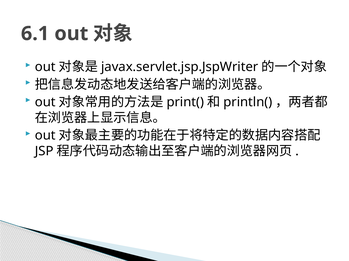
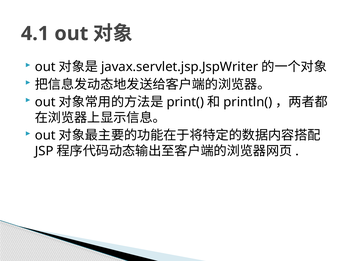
6.1: 6.1 -> 4.1
